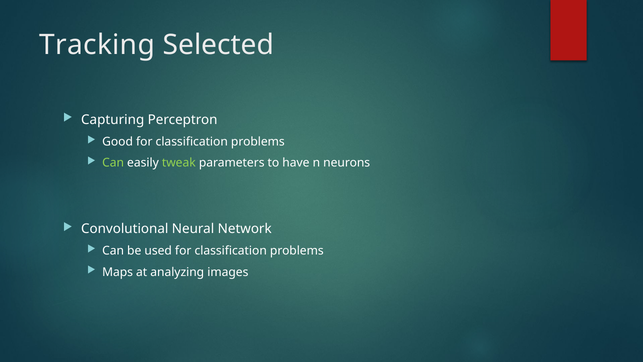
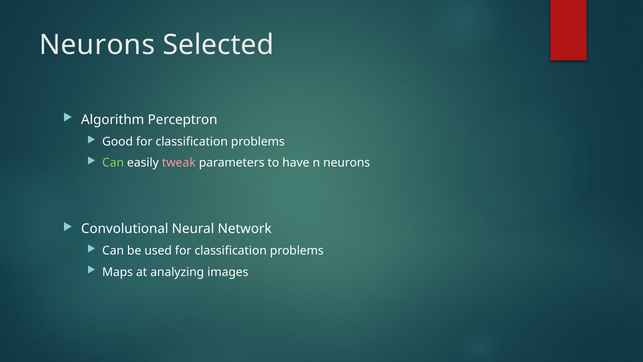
Tracking at (97, 45): Tracking -> Neurons
Capturing: Capturing -> Algorithm
tweak colour: light green -> pink
